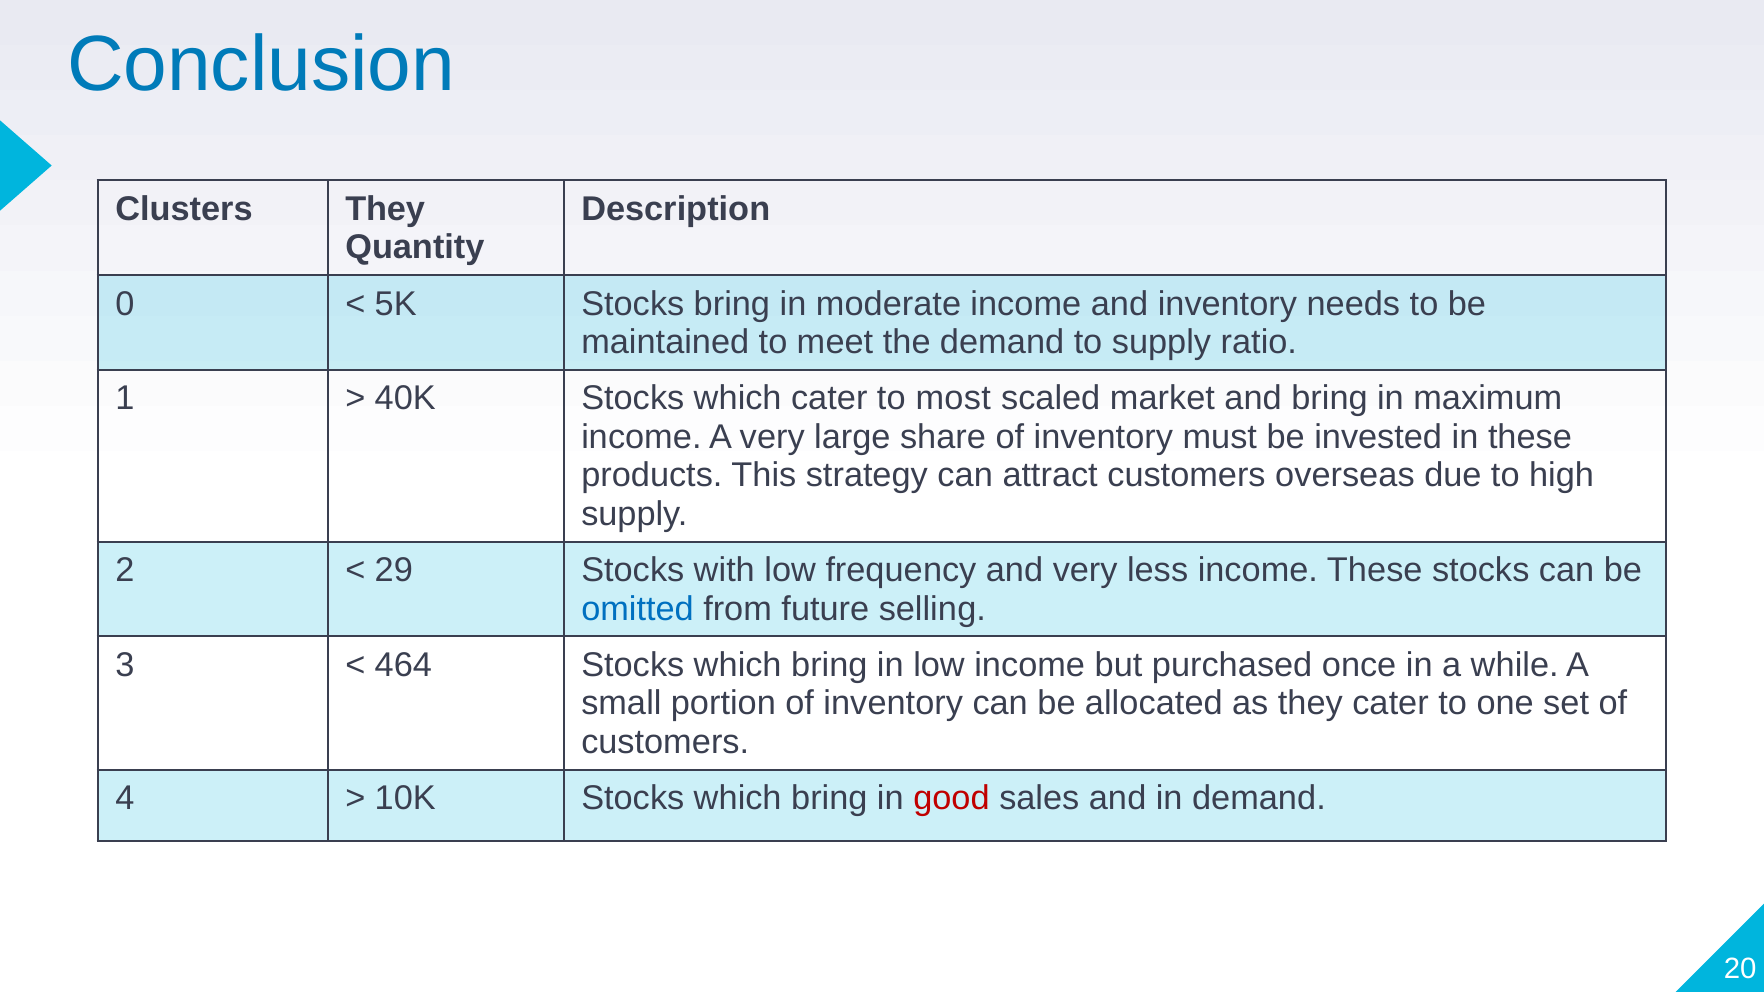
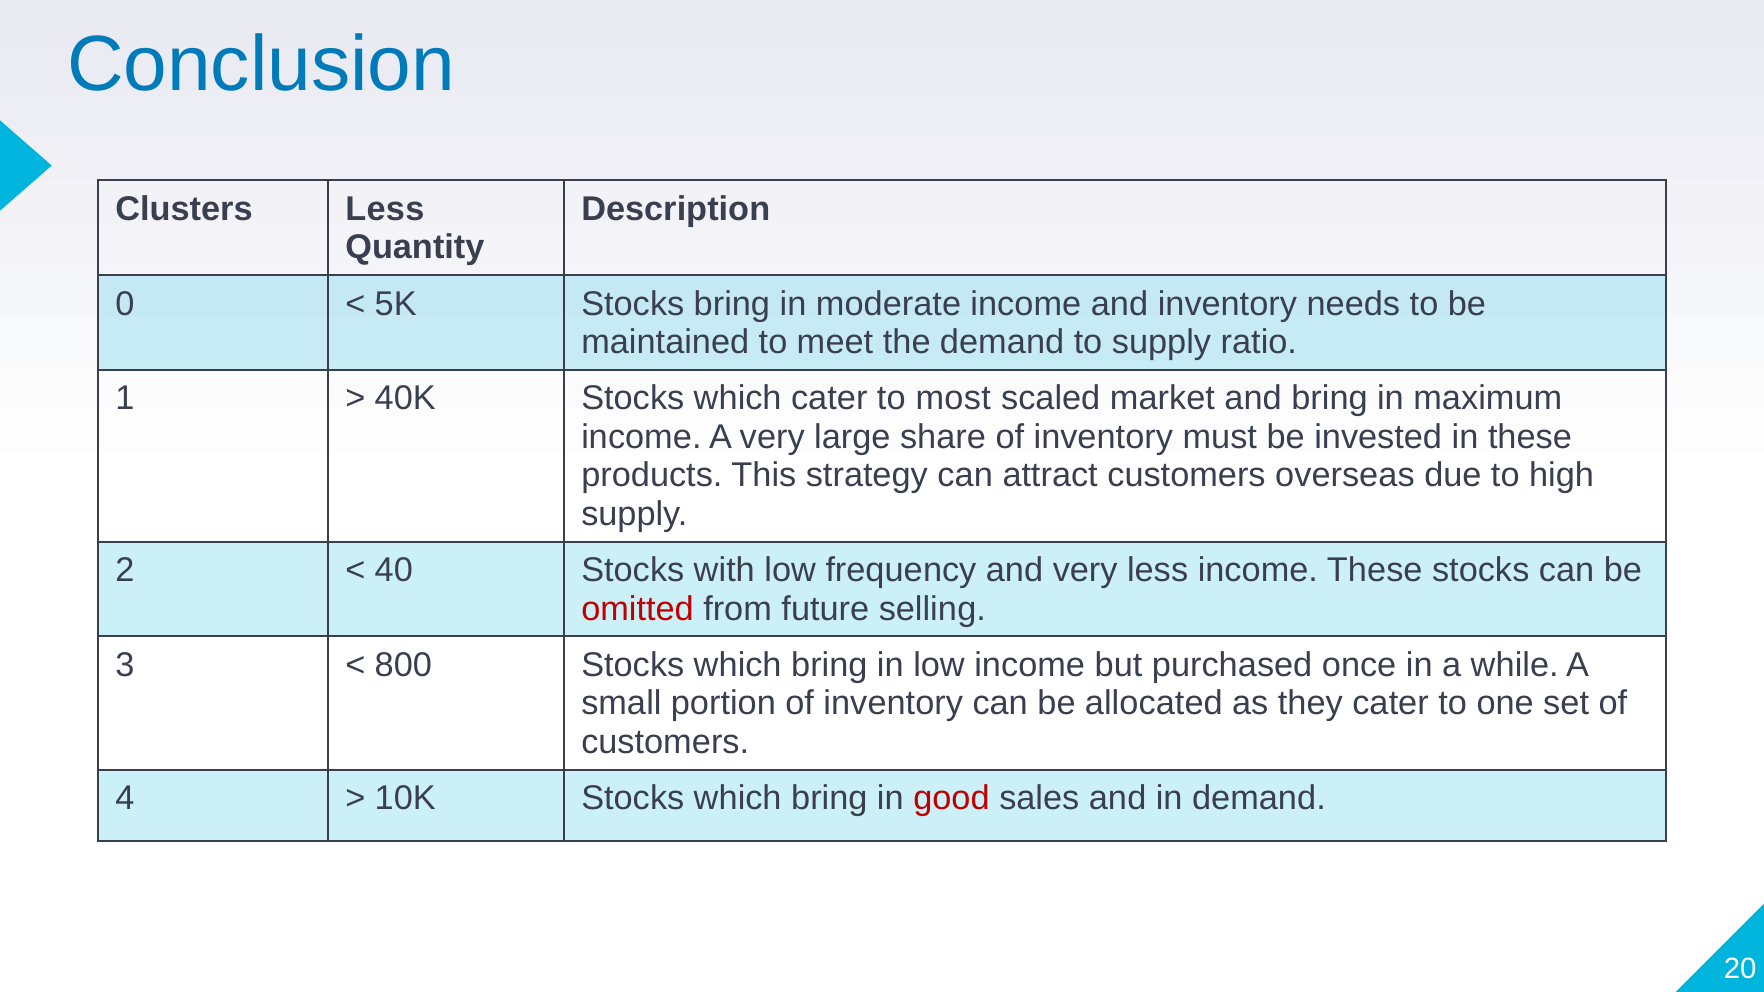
Clusters They: They -> Less
29: 29 -> 40
omitted colour: blue -> red
464: 464 -> 800
